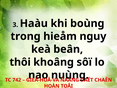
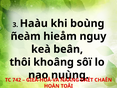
trong: trong -> ñeàm
